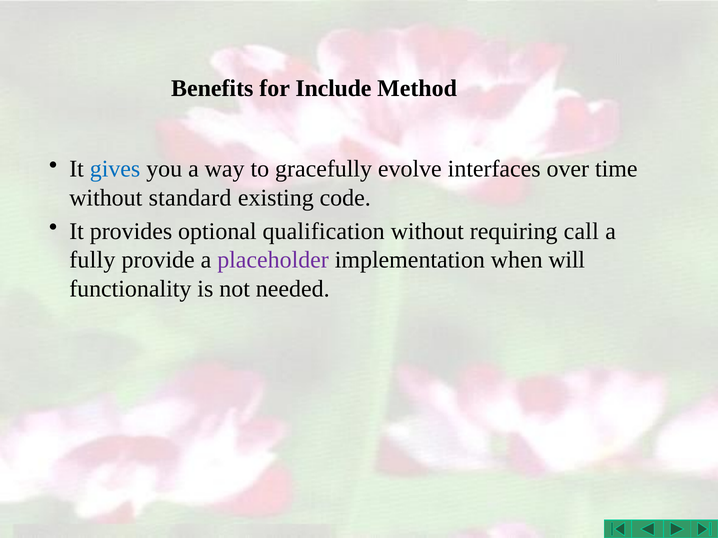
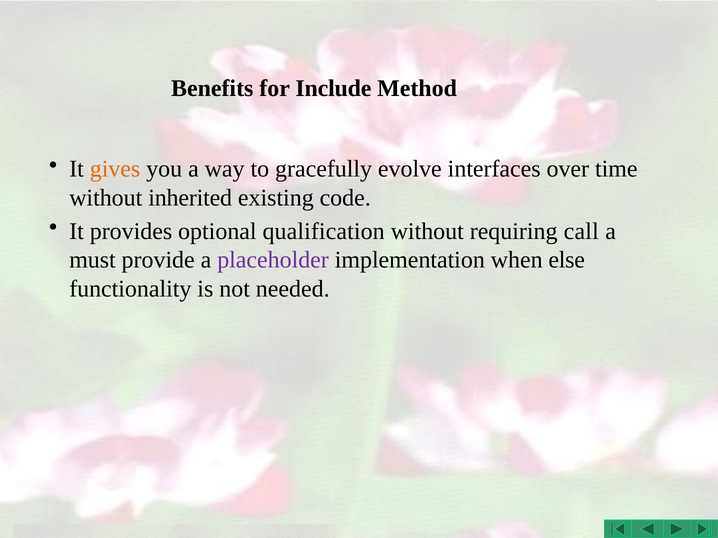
gives colour: blue -> orange
standard: standard -> inherited
fully: fully -> must
will: will -> else
